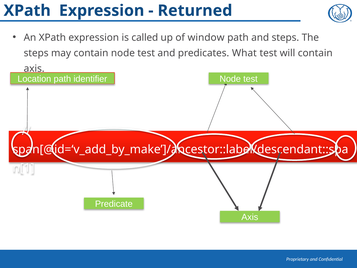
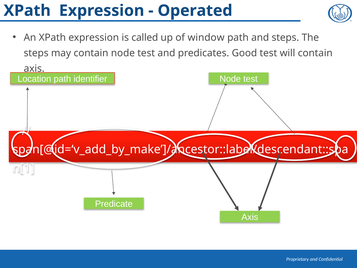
Returned: Returned -> Operated
What: What -> Good
